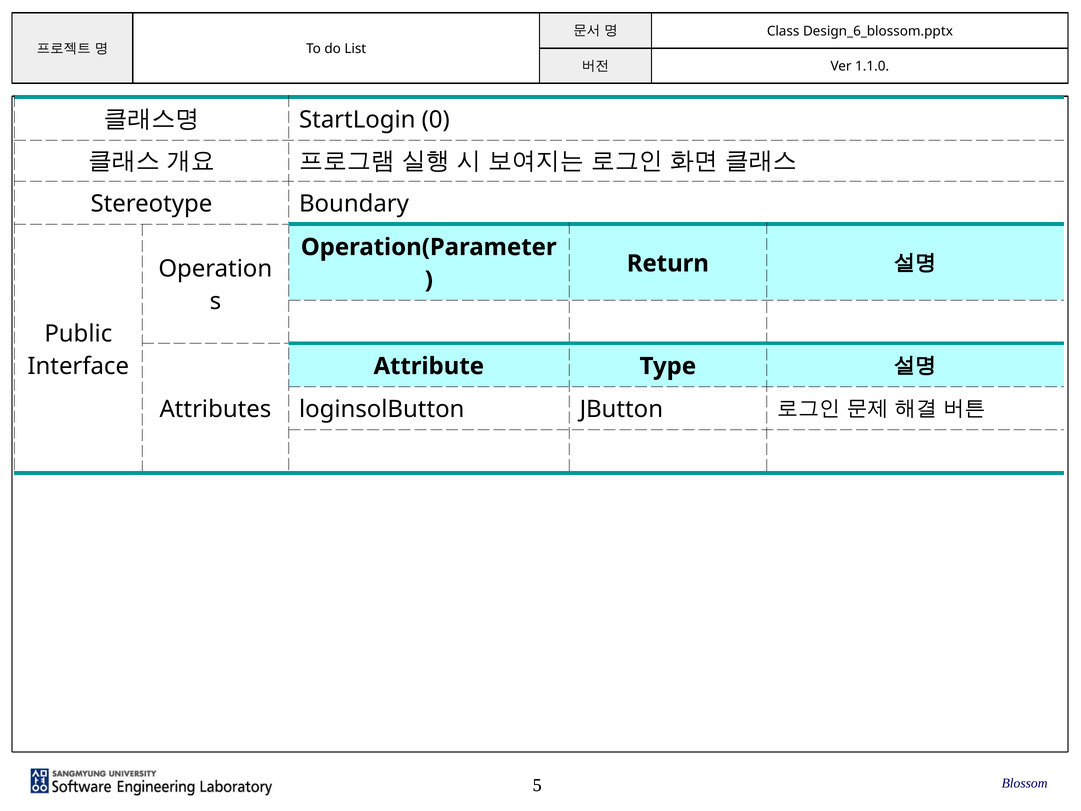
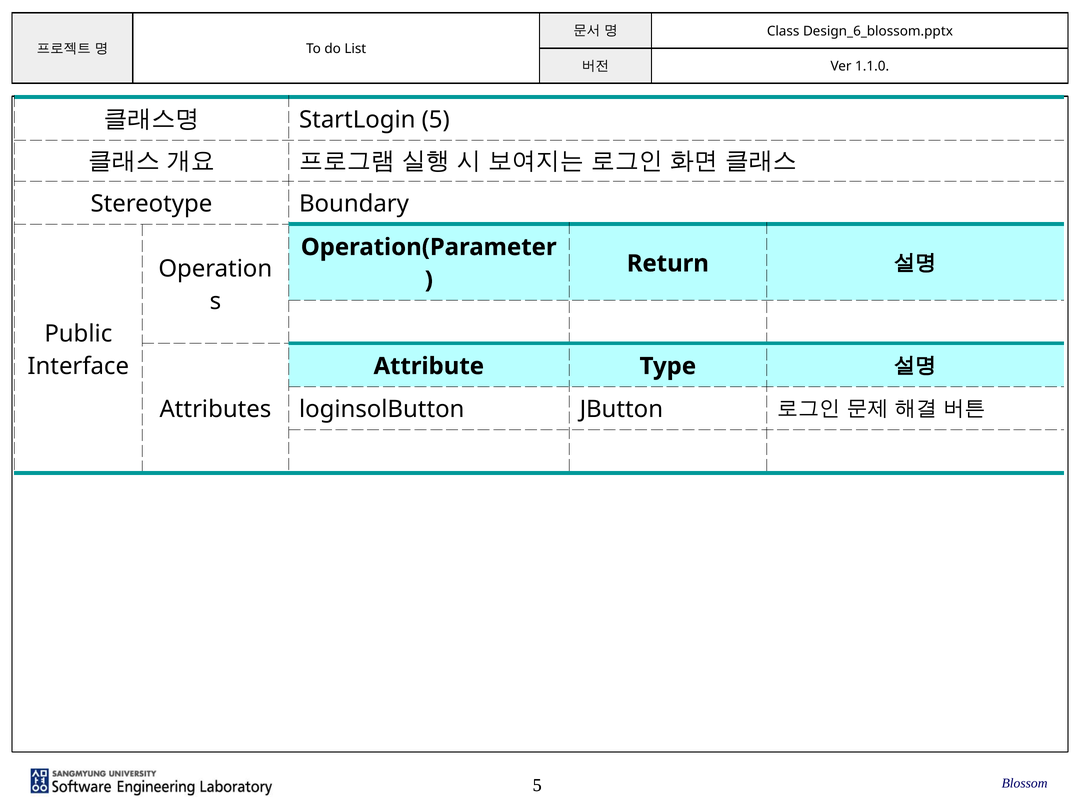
0: 0 -> 5
